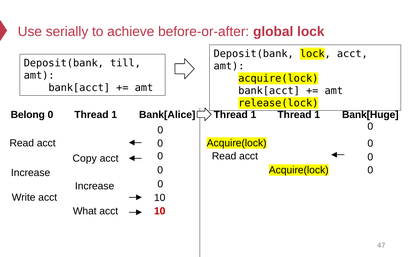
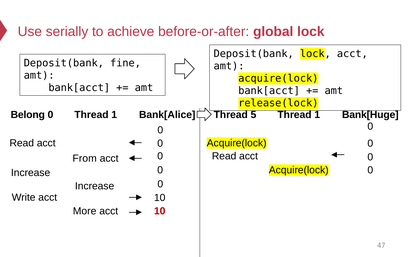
till: till -> fine
1 at (253, 114): 1 -> 5
Copy: Copy -> From
What: What -> More
